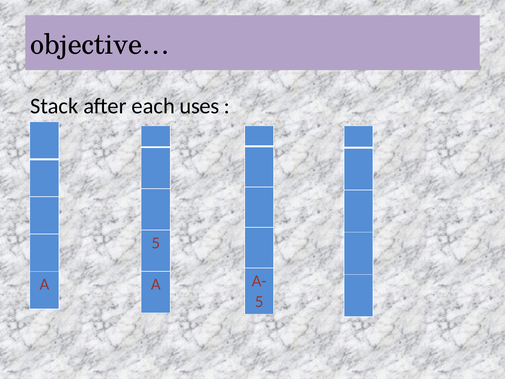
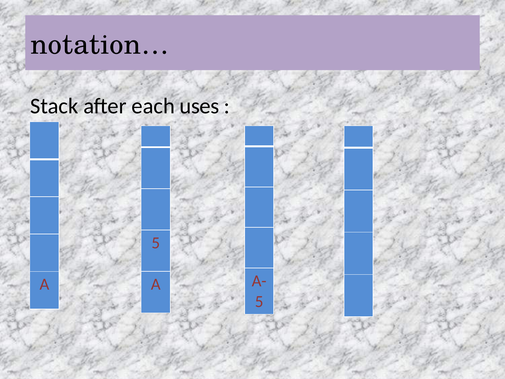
objective…: objective… -> notation…
